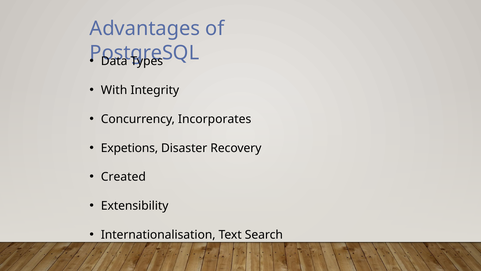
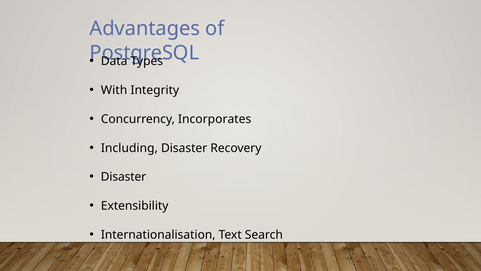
Expetions: Expetions -> Including
Created at (123, 177): Created -> Disaster
